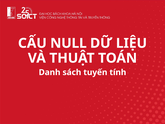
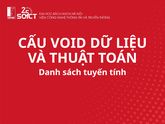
NULL: NULL -> VOID
